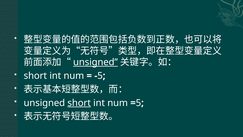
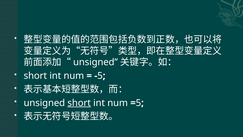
unsigned at (95, 62) underline: present -> none
